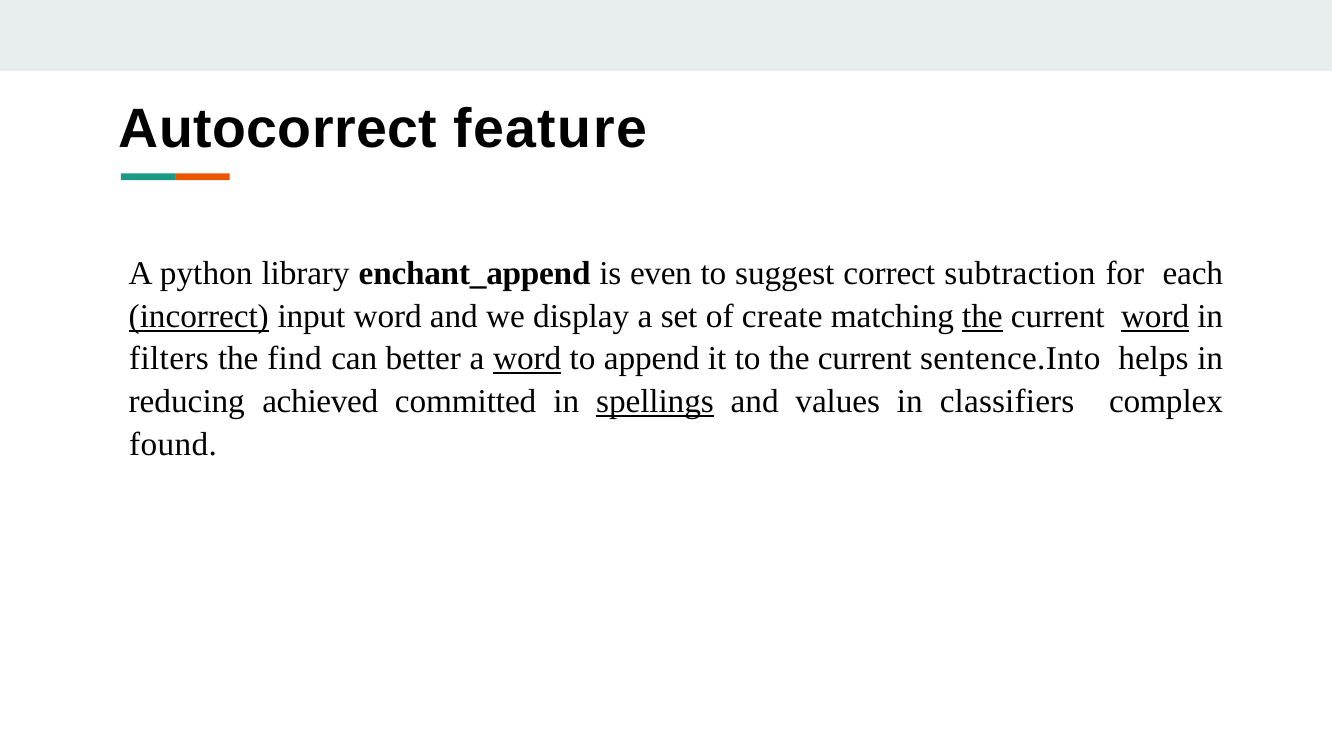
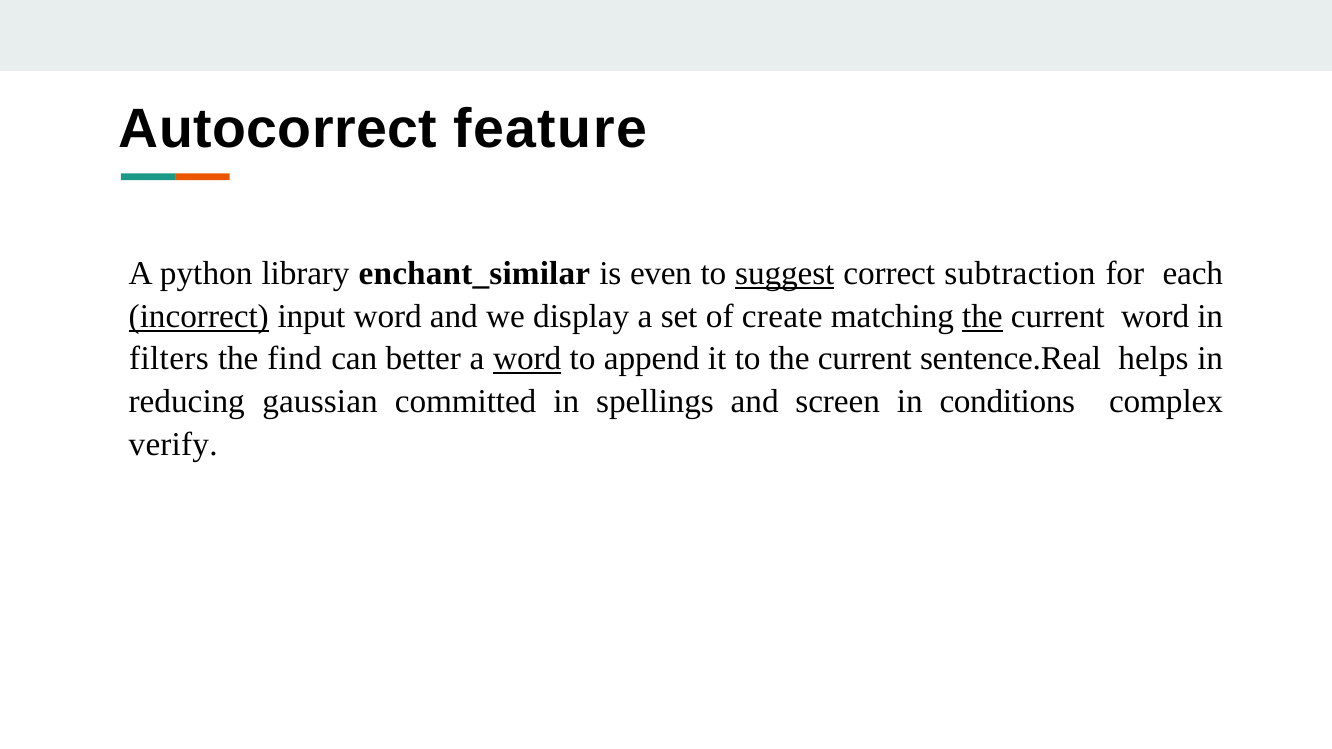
enchant_append: enchant_append -> enchant_similar
suggest underline: none -> present
word at (1155, 316) underline: present -> none
sentence.Into: sentence.Into -> sentence.Real
achieved: achieved -> gaussian
spellings underline: present -> none
values: values -> screen
classifiers: classifiers -> conditions
found: found -> verify
